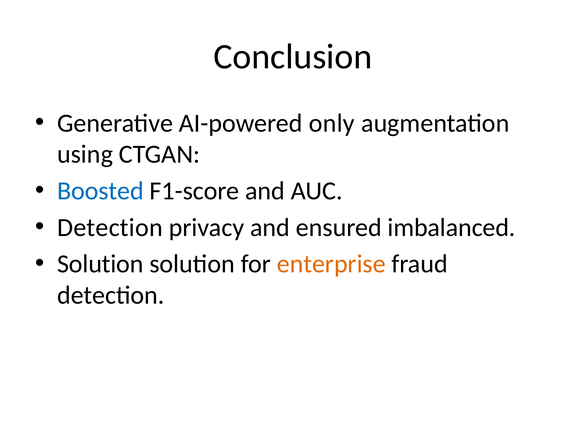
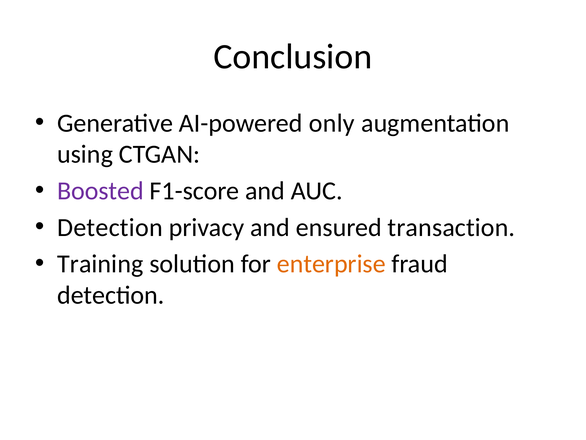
Boosted colour: blue -> purple
imbalanced: imbalanced -> transaction
Solution at (100, 264): Solution -> Training
